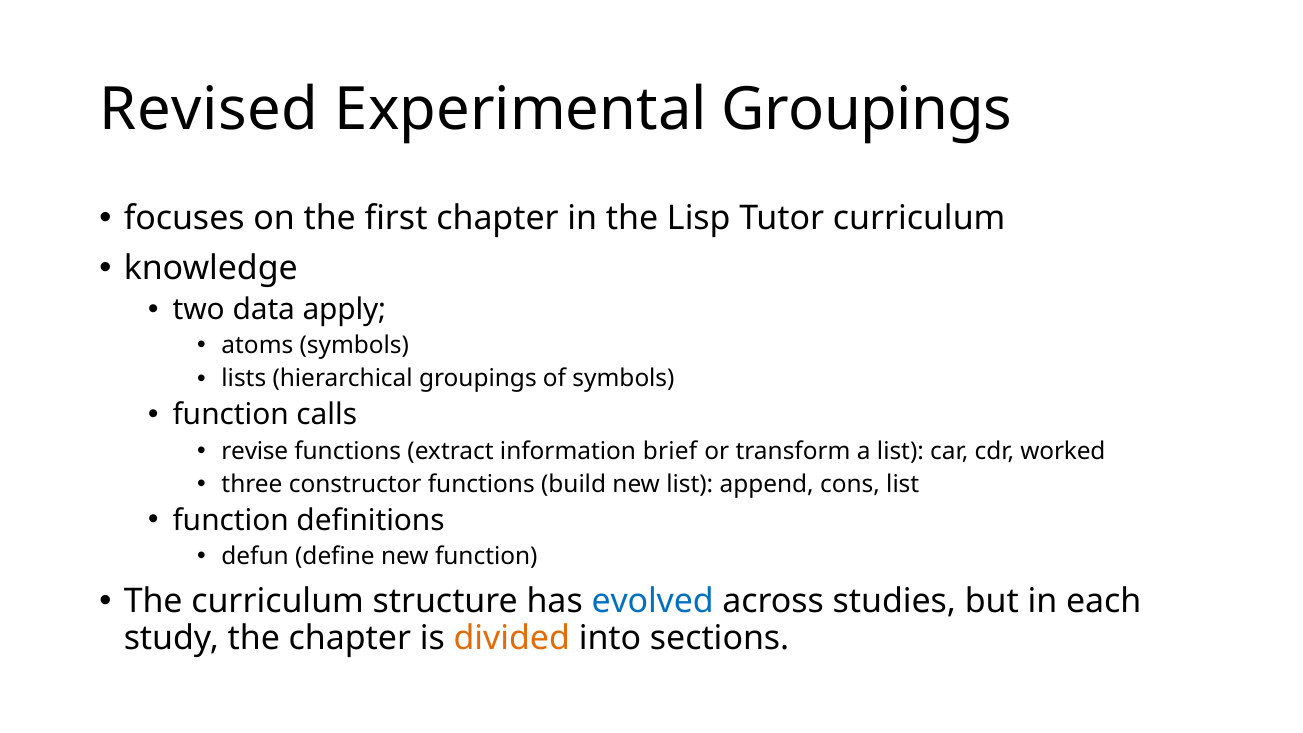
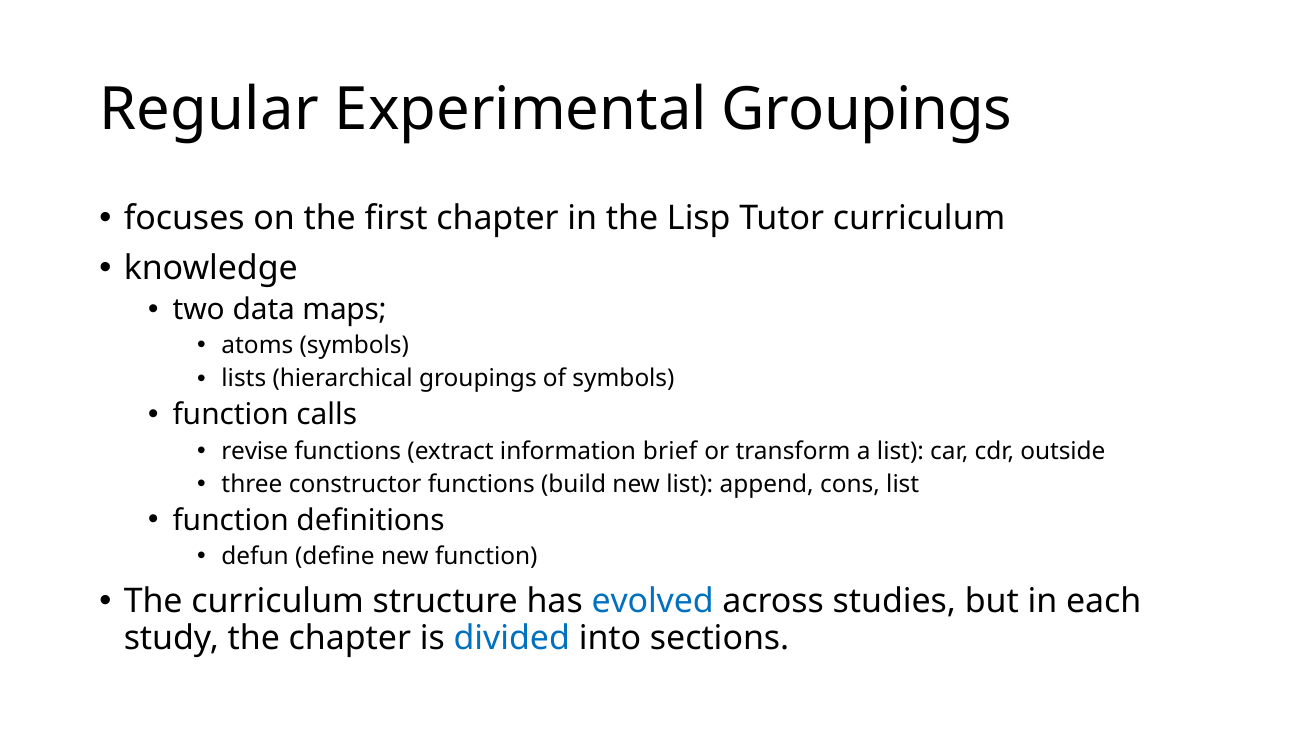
Revised: Revised -> Regular
apply: apply -> maps
worked: worked -> outside
divided colour: orange -> blue
